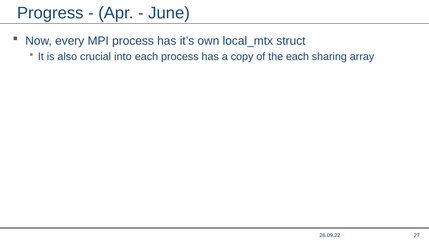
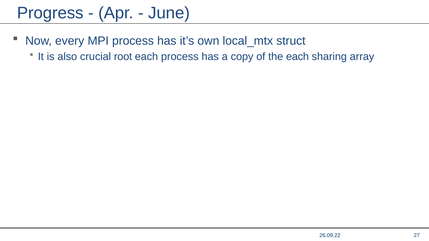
into: into -> root
